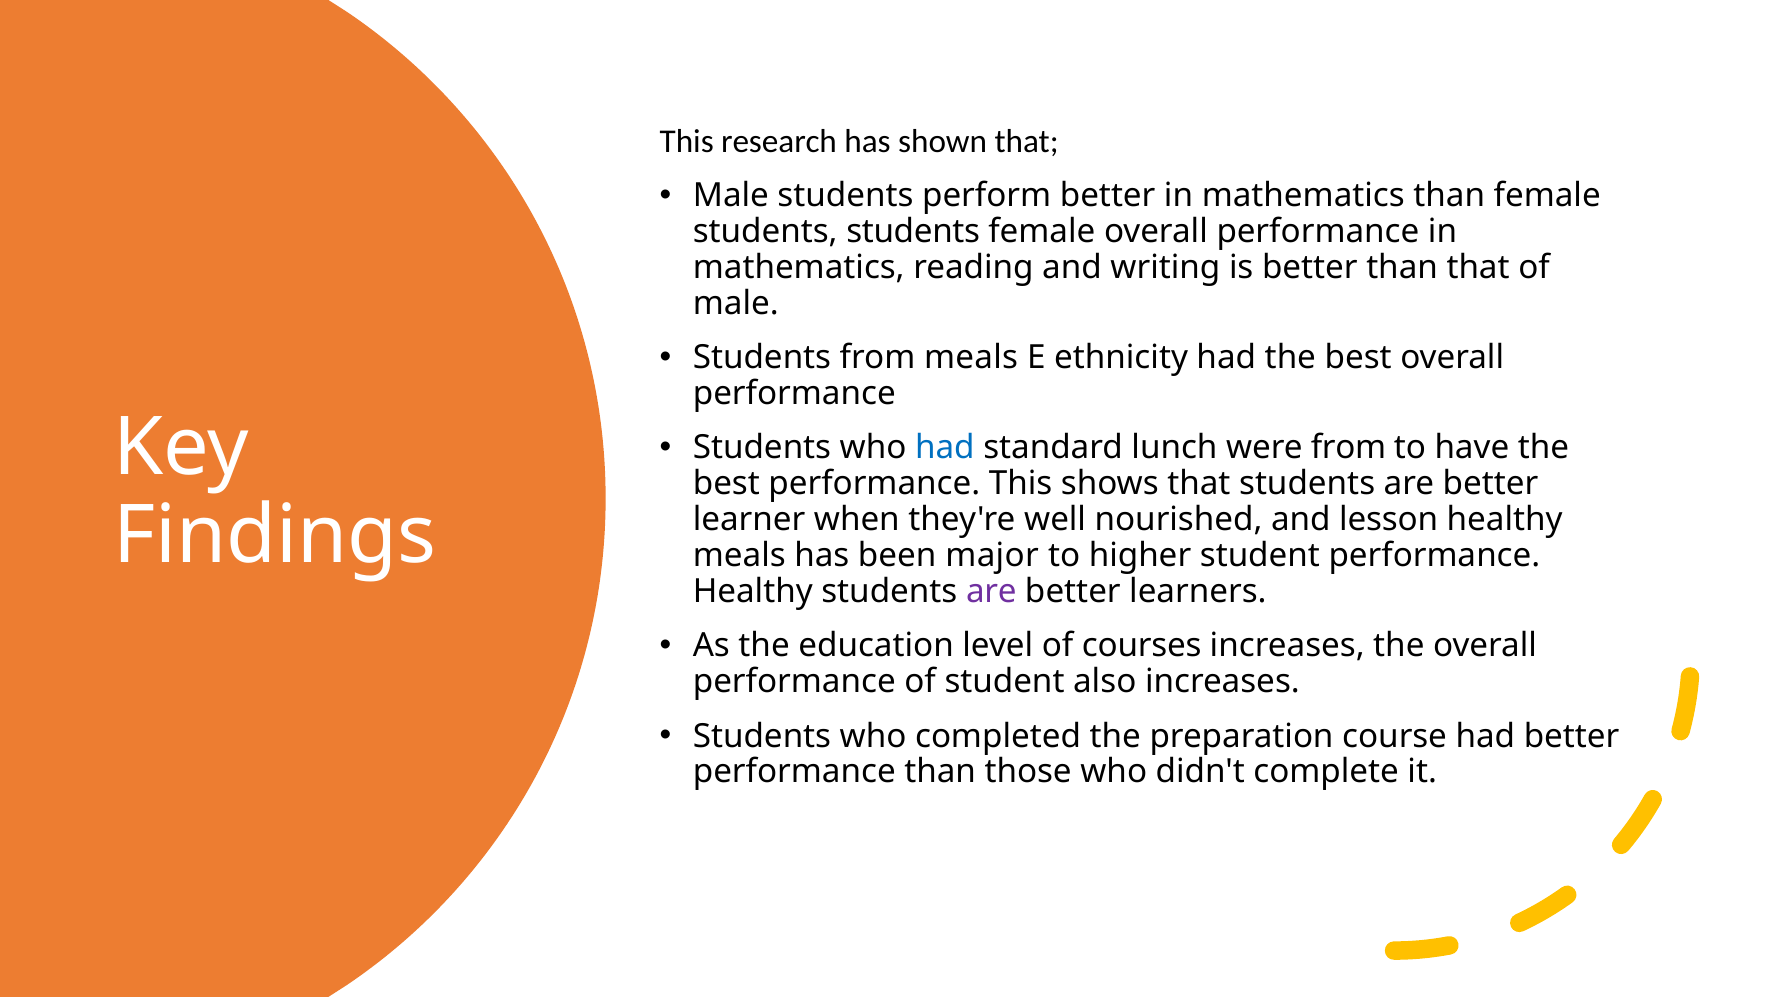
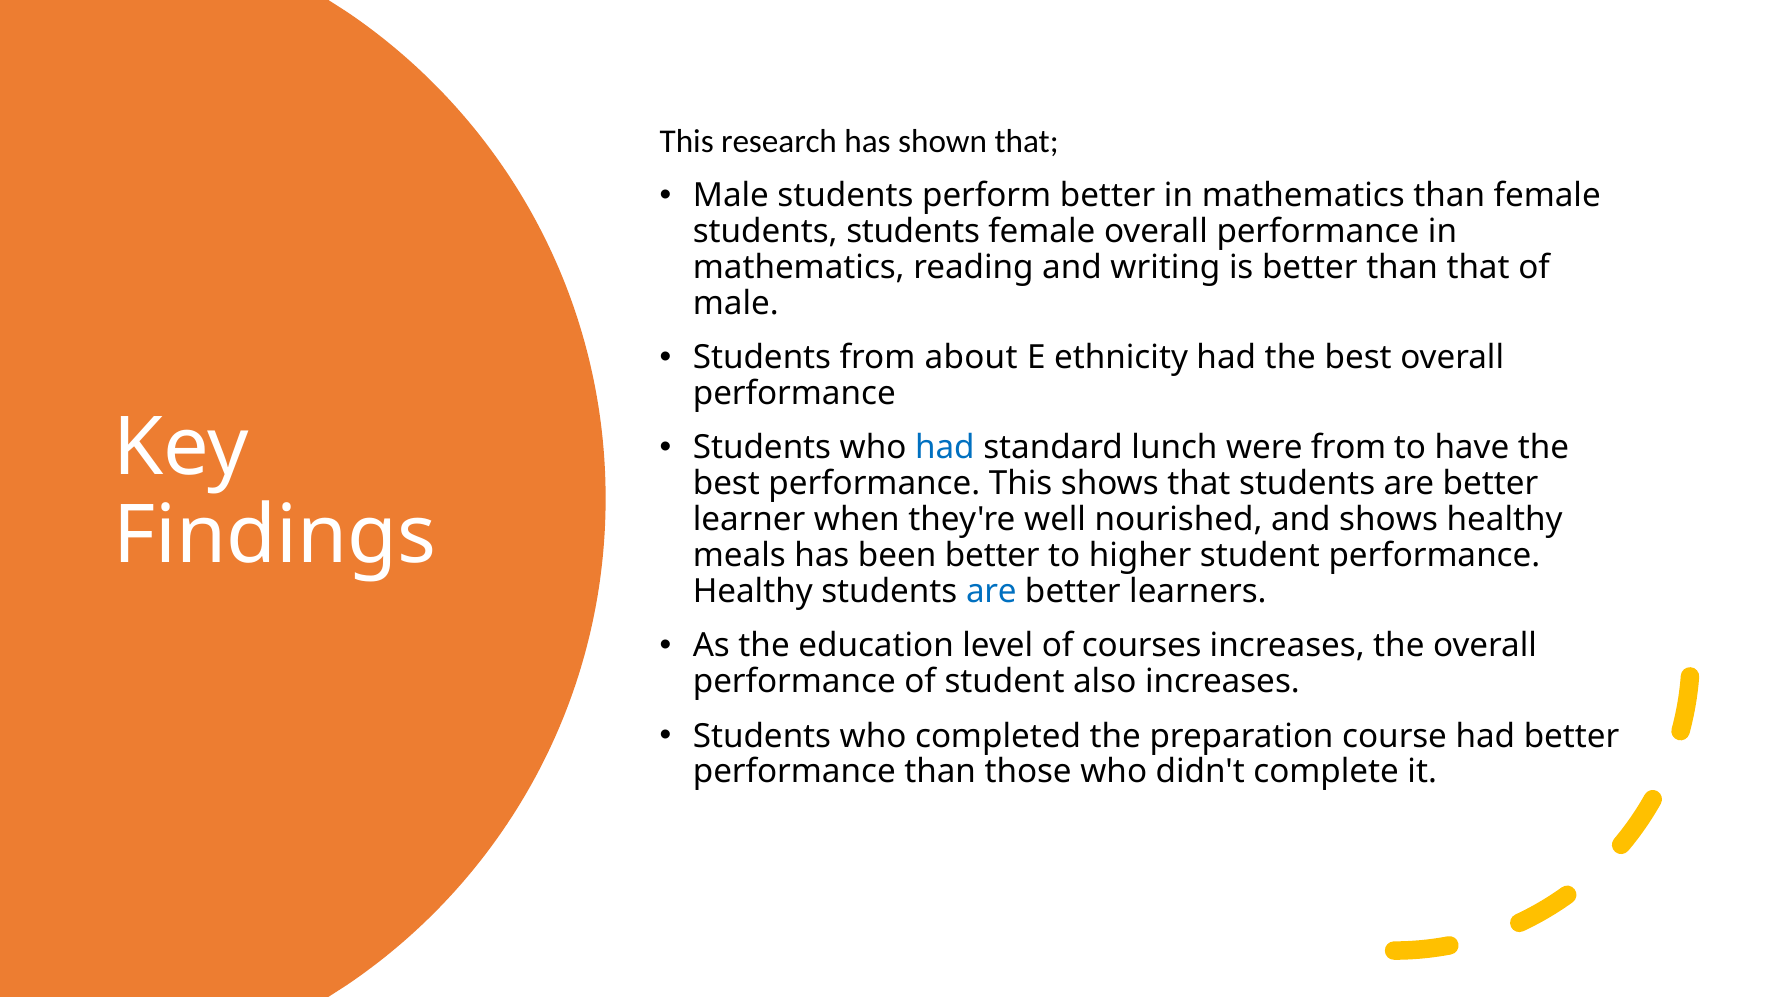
from meals: meals -> about
and lesson: lesson -> shows
been major: major -> better
are at (991, 591) colour: purple -> blue
